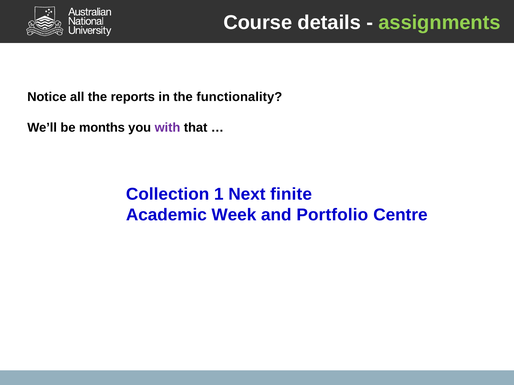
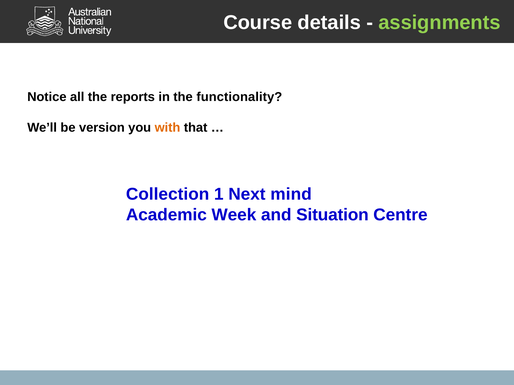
months: months -> version
with colour: purple -> orange
finite: finite -> mind
Portfolio: Portfolio -> Situation
